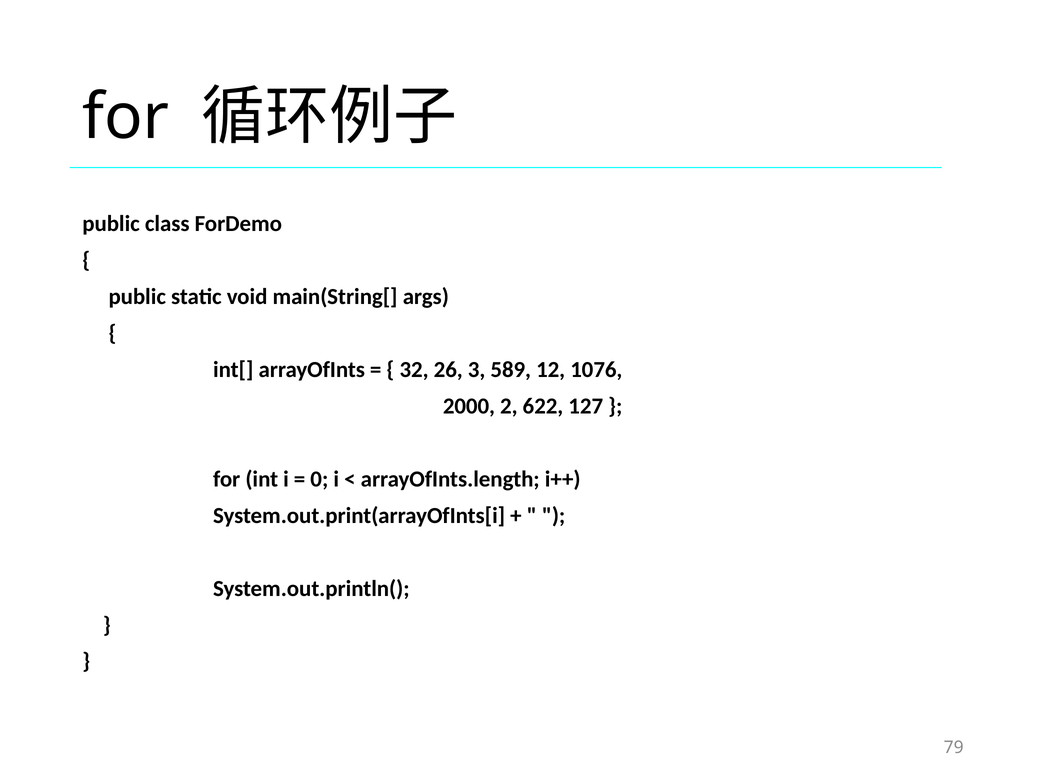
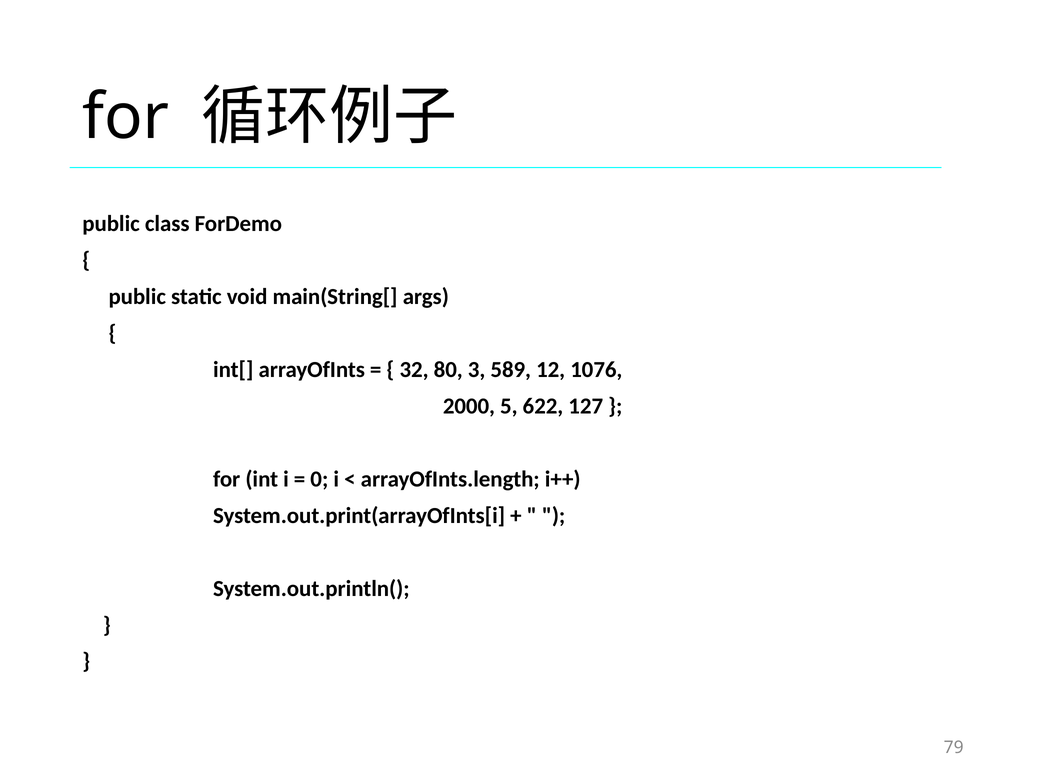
26: 26 -> 80
2: 2 -> 5
